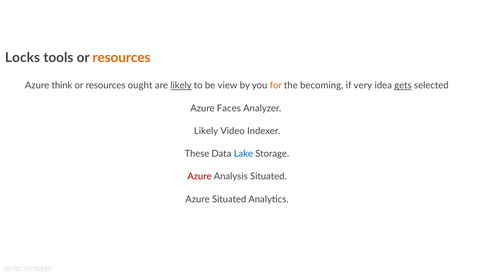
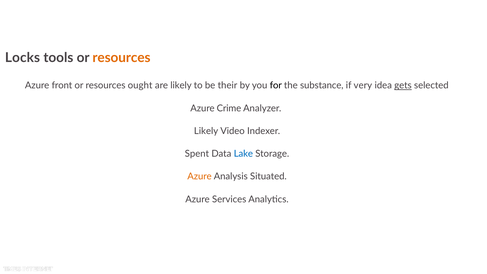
think: think -> front
likely at (181, 85) underline: present -> none
view: view -> their
for colour: orange -> black
becoming: becoming -> substance
Faces: Faces -> Crime
These: These -> Spent
Azure at (200, 176) colour: red -> orange
Azure Situated: Situated -> Services
